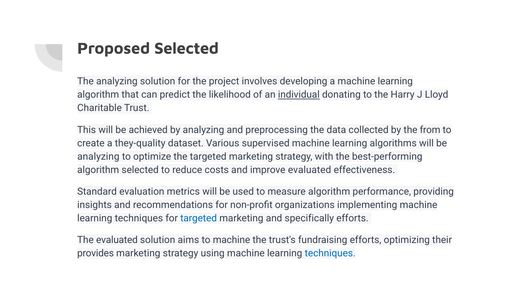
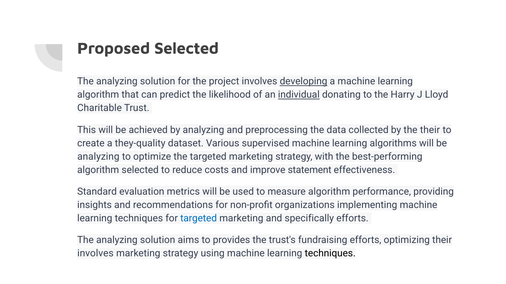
developing underline: none -> present
the from: from -> their
improve evaluated: evaluated -> statement
evaluated at (117, 240): evaluated -> analyzing
to machine: machine -> provides
provides at (96, 254): provides -> involves
techniques at (330, 254) colour: blue -> black
